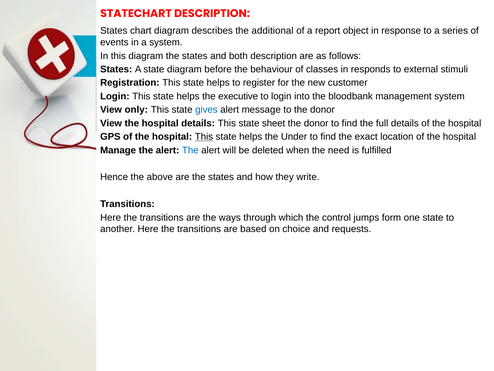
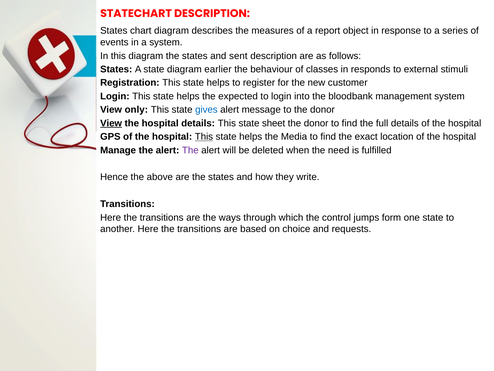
additional: additional -> measures
both: both -> sent
before: before -> earlier
executive: executive -> expected
View at (111, 123) underline: none -> present
Under: Under -> Media
The at (190, 150) colour: blue -> purple
